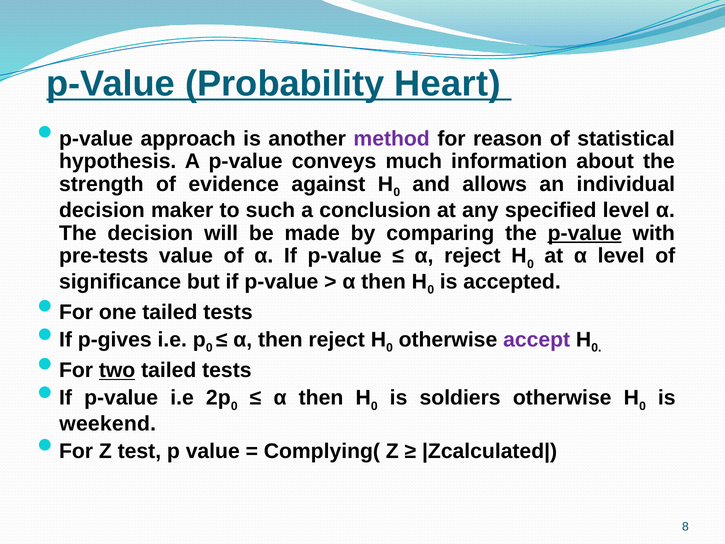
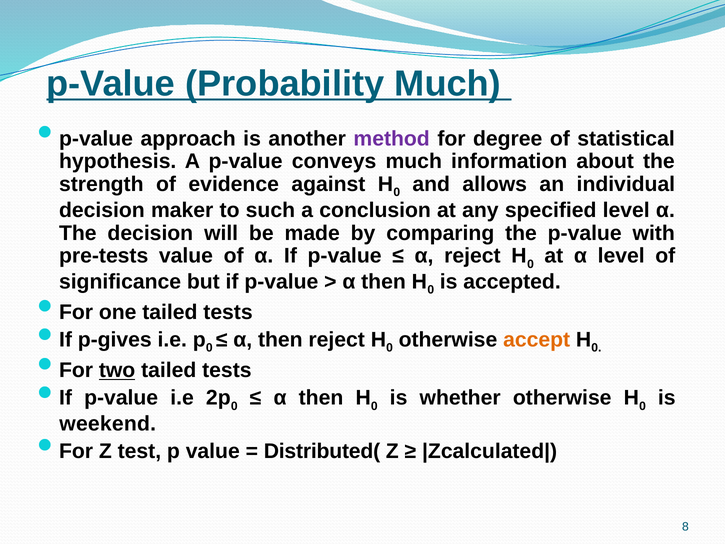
Probability Heart: Heart -> Much
reason: reason -> degree
p-value at (585, 233) underline: present -> none
accept colour: purple -> orange
soldiers: soldiers -> whether
Complying(: Complying( -> Distributed(
